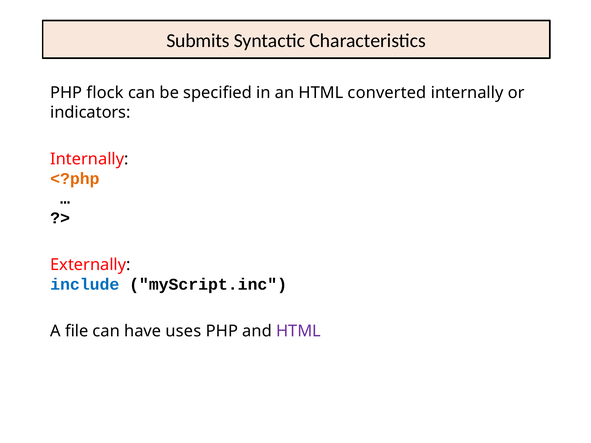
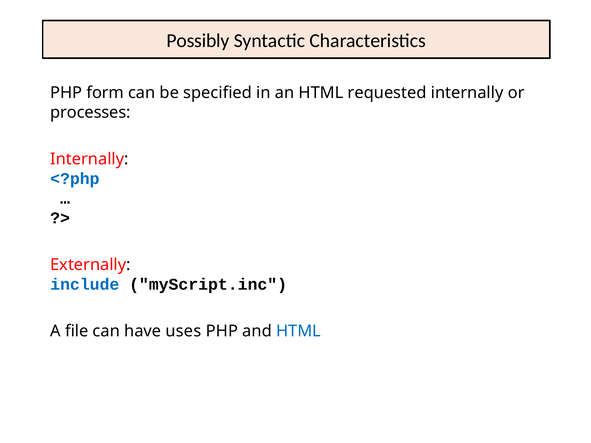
Submits: Submits -> Possibly
flock: flock -> form
converted: converted -> requested
indicators: indicators -> processes
<?php colour: orange -> blue
HTML at (298, 331) colour: purple -> blue
